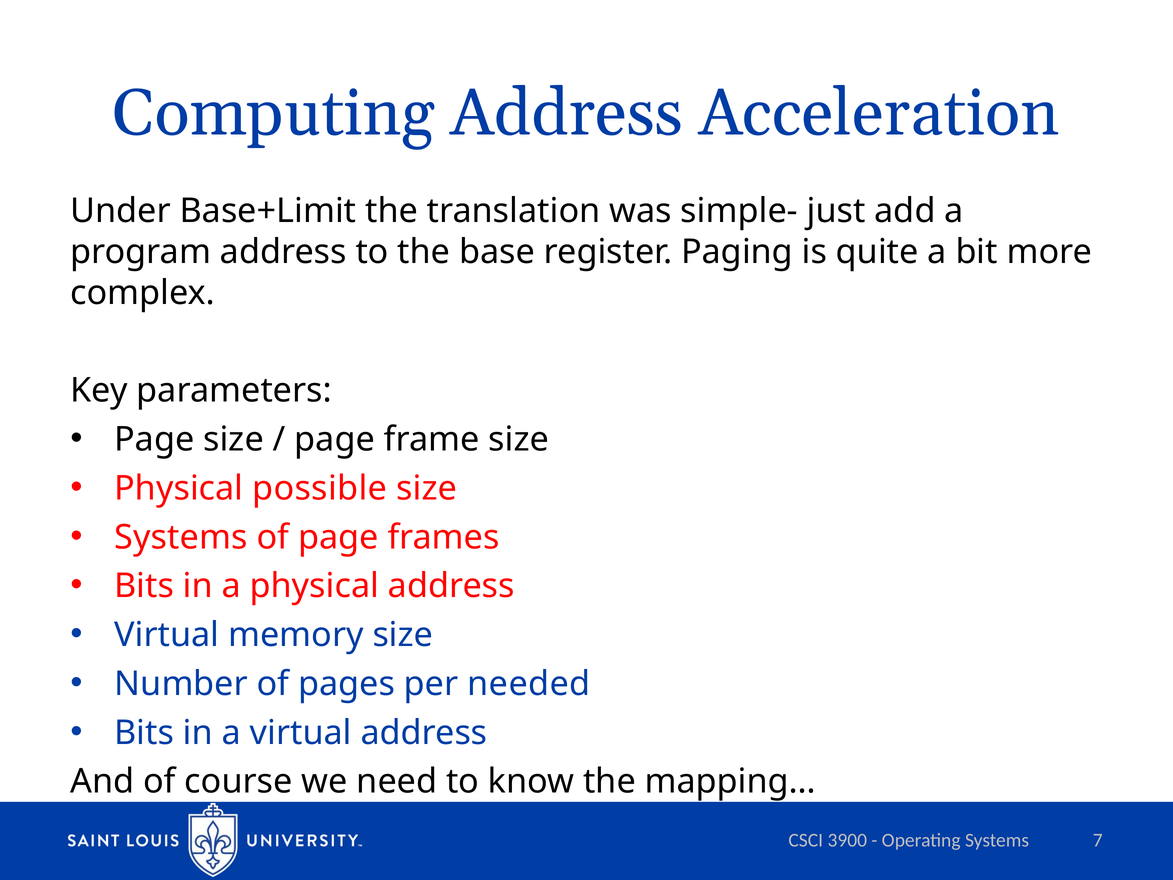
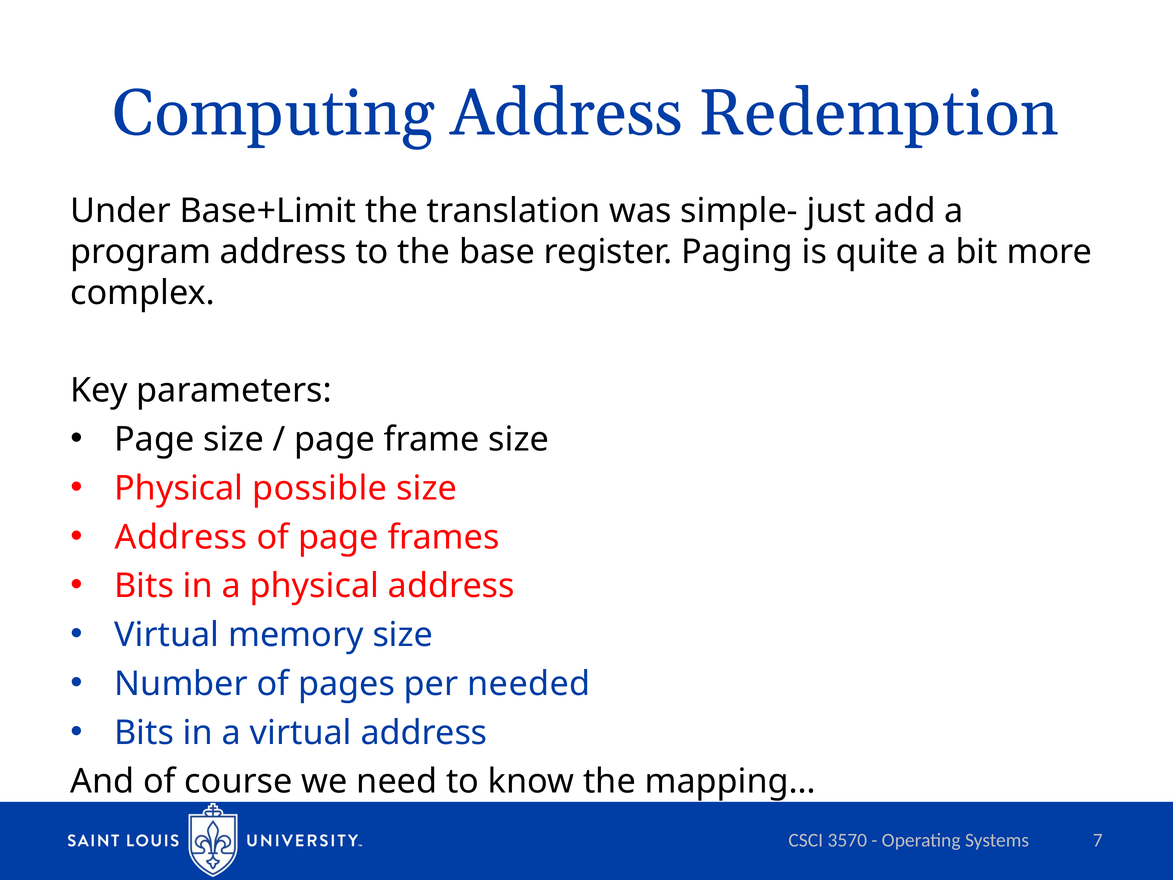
Acceleration: Acceleration -> Redemption
Systems at (181, 537): Systems -> Address
3900: 3900 -> 3570
